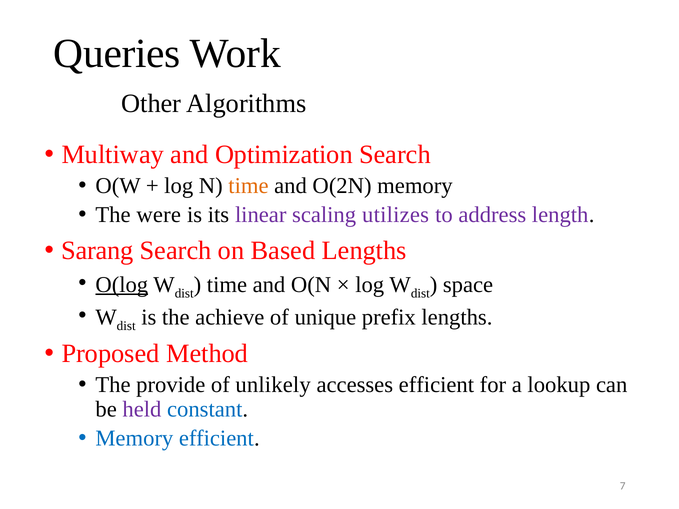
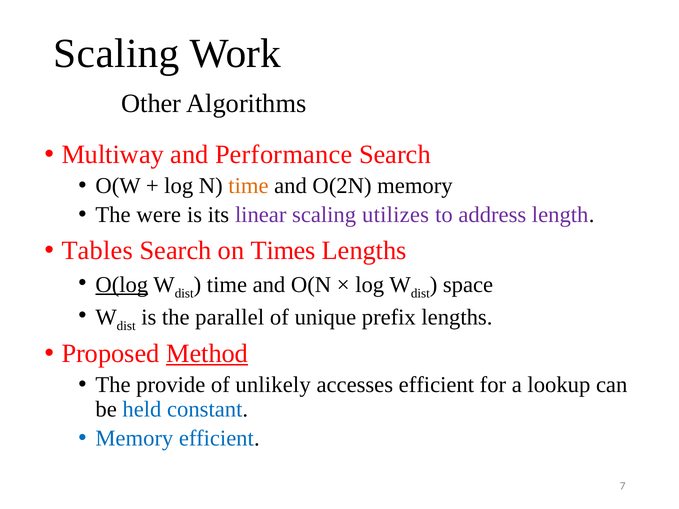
Queries at (117, 54): Queries -> Scaling
Optimization: Optimization -> Performance
Sarang: Sarang -> Tables
Based: Based -> Times
achieve: achieve -> parallel
Method underline: none -> present
held colour: purple -> blue
